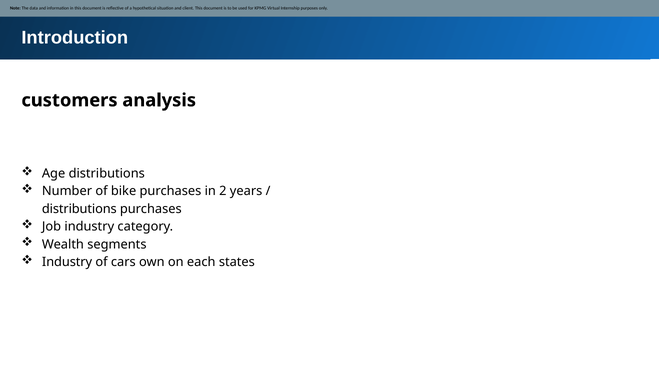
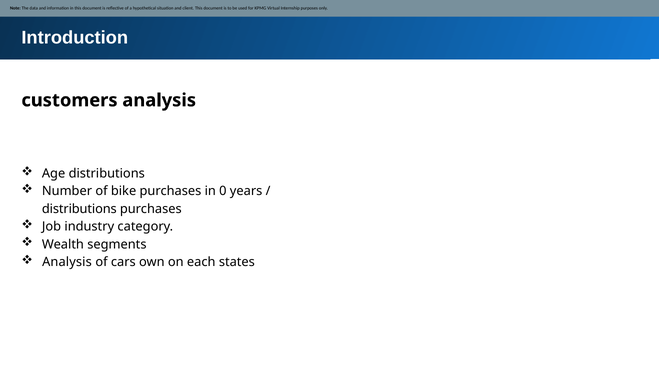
2: 2 -> 0
Industry at (67, 262): Industry -> Analysis
